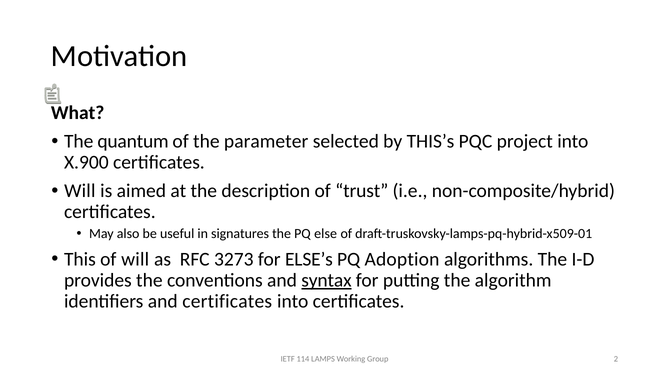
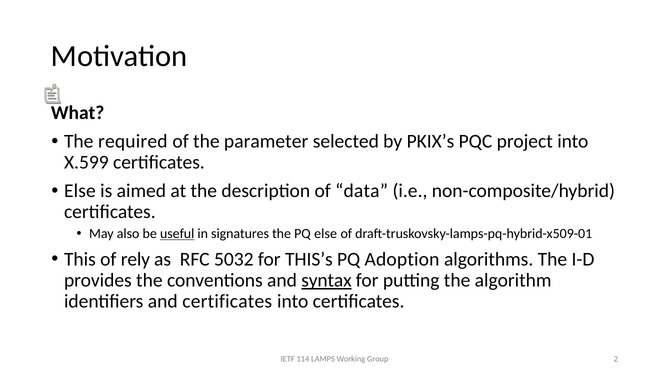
quantum: quantum -> required
THIS’s: THIS’s -> PKIX’s
X.900: X.900 -> X.599
Will at (80, 191): Will -> Else
trust: trust -> data
useful underline: none -> present
of will: will -> rely
3273: 3273 -> 5032
ELSE’s: ELSE’s -> THIS’s
